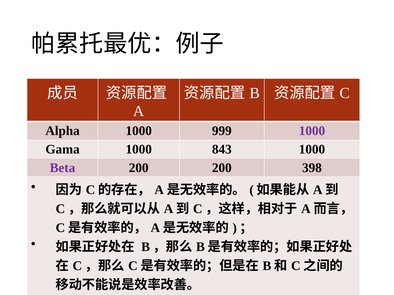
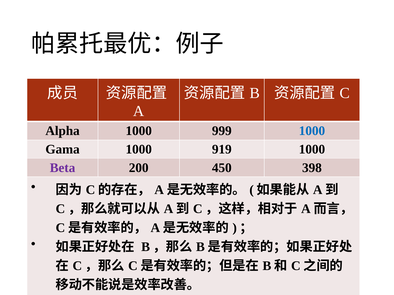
1000 at (312, 131) colour: purple -> blue
843: 843 -> 919
200 200: 200 -> 450
